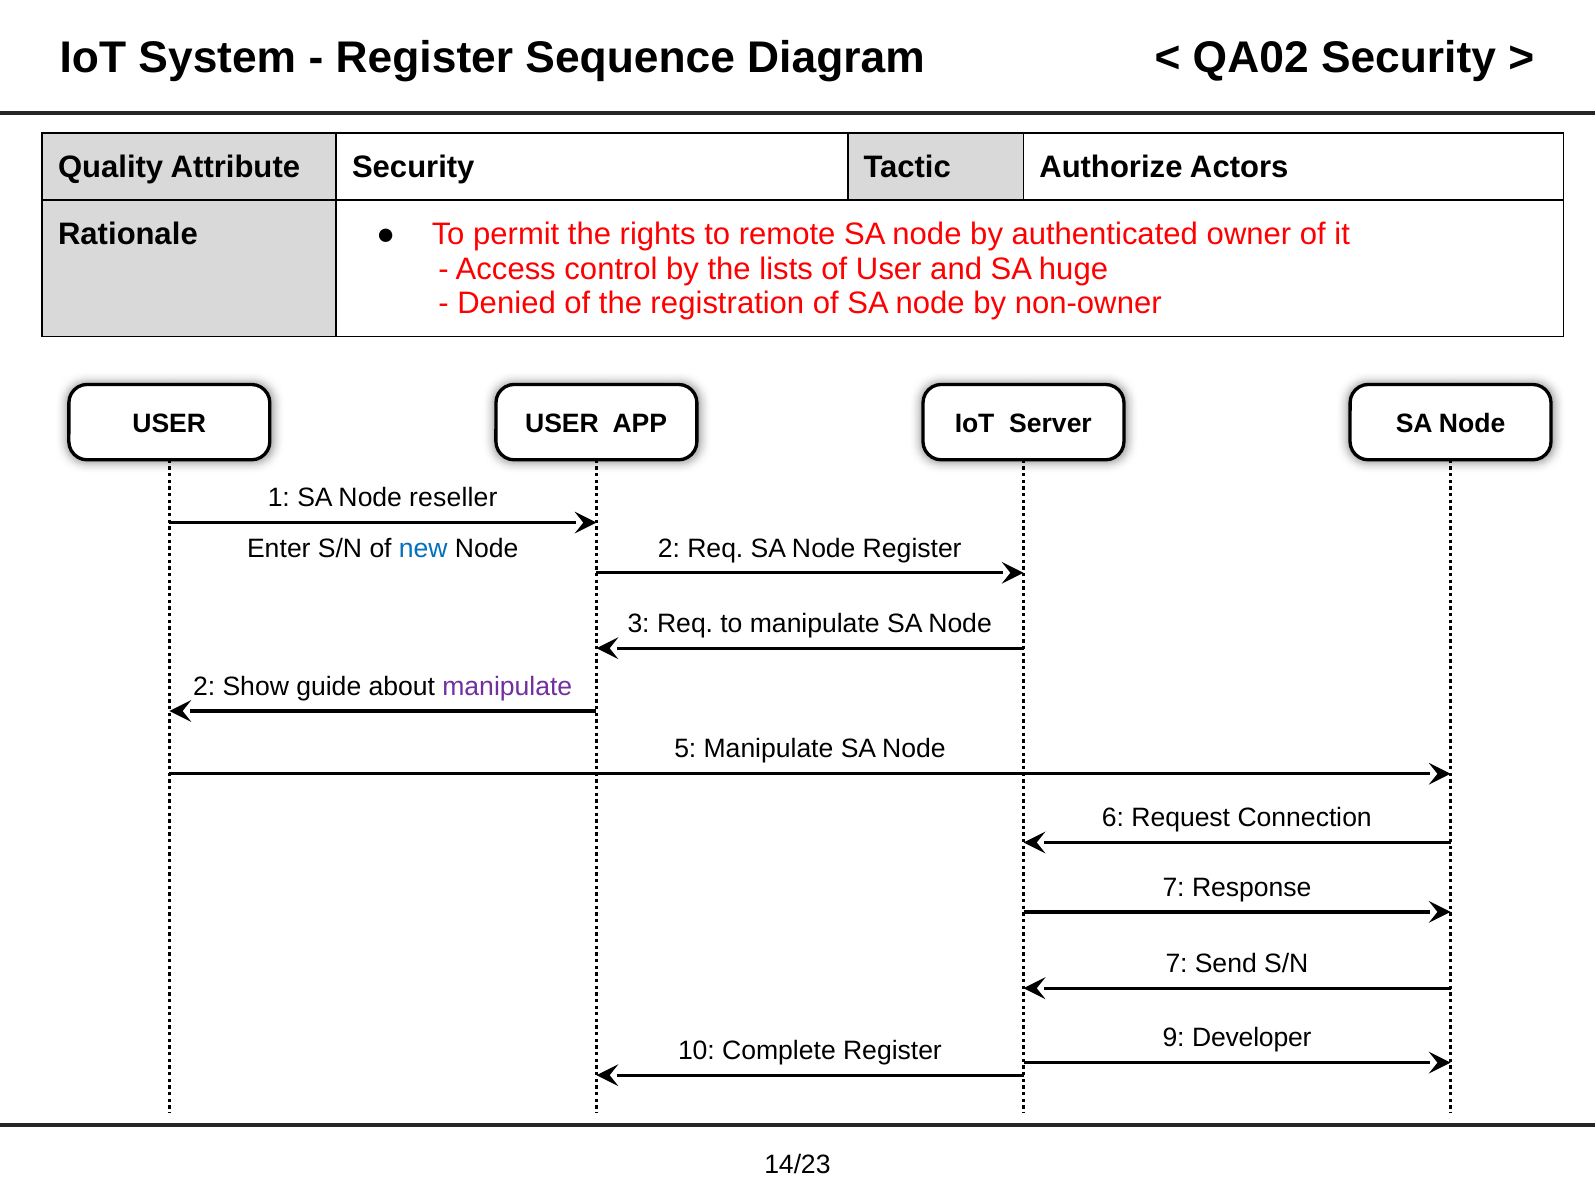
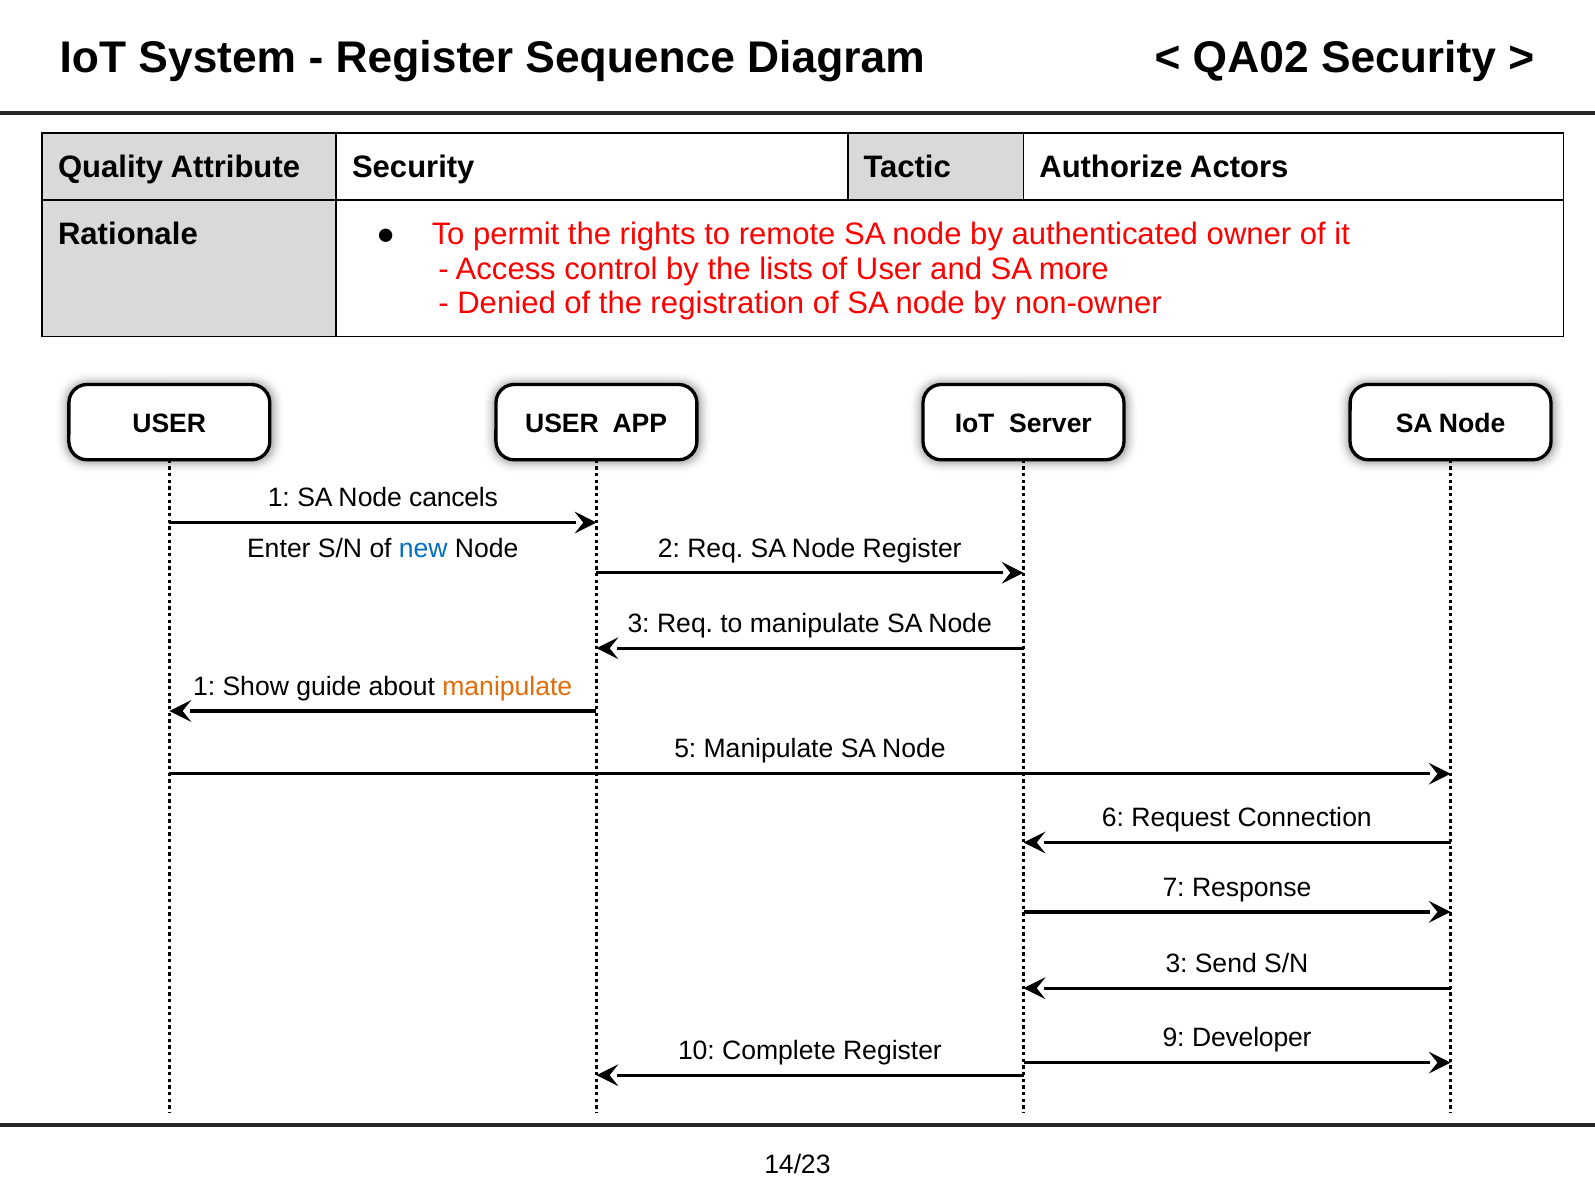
huge: huge -> more
reseller: reseller -> cancels
2 at (204, 687): 2 -> 1
manipulate at (507, 687) colour: purple -> orange
7 at (1177, 964): 7 -> 3
